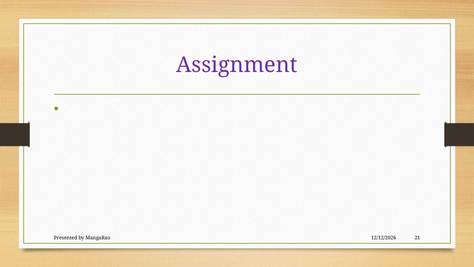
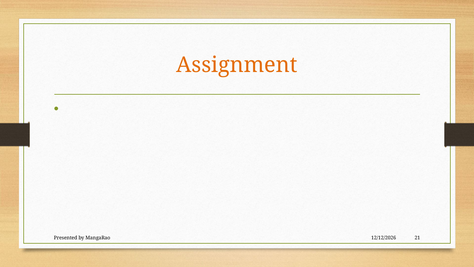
Assignment colour: purple -> orange
